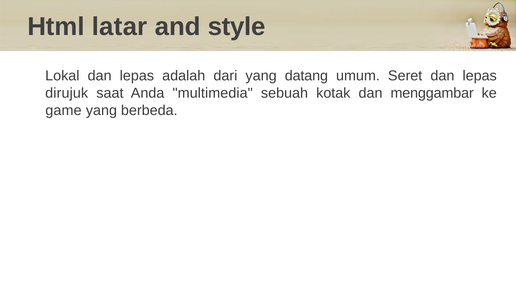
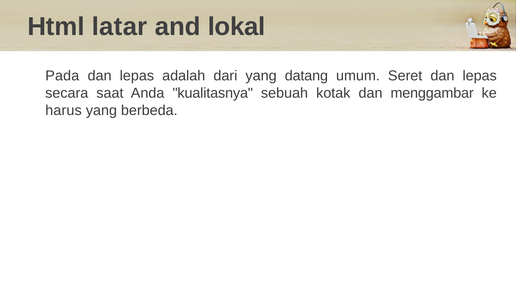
style: style -> lokal
Lokal: Lokal -> Pada
dirujuk: dirujuk -> secara
multimedia: multimedia -> kualitasnya
game: game -> harus
